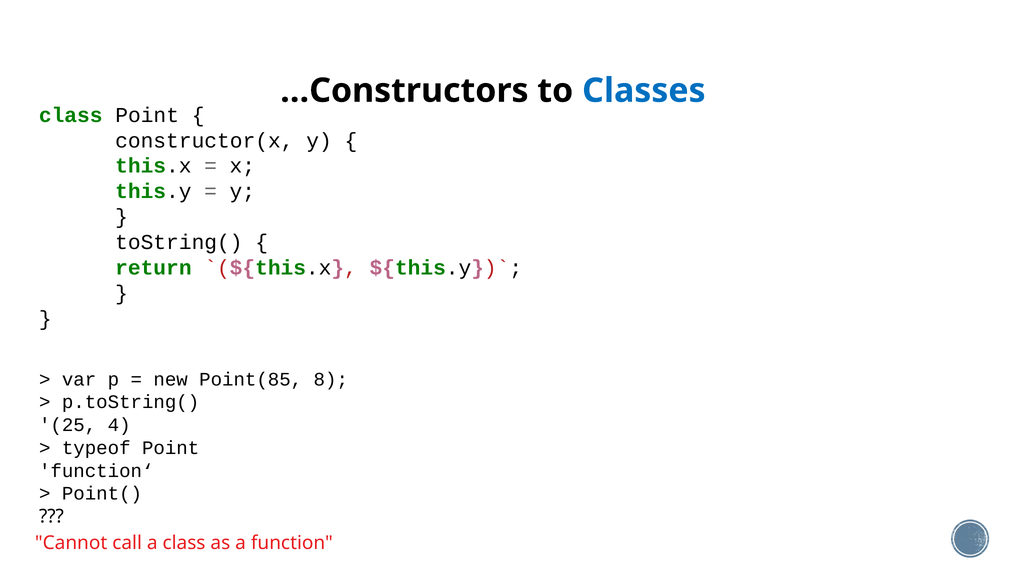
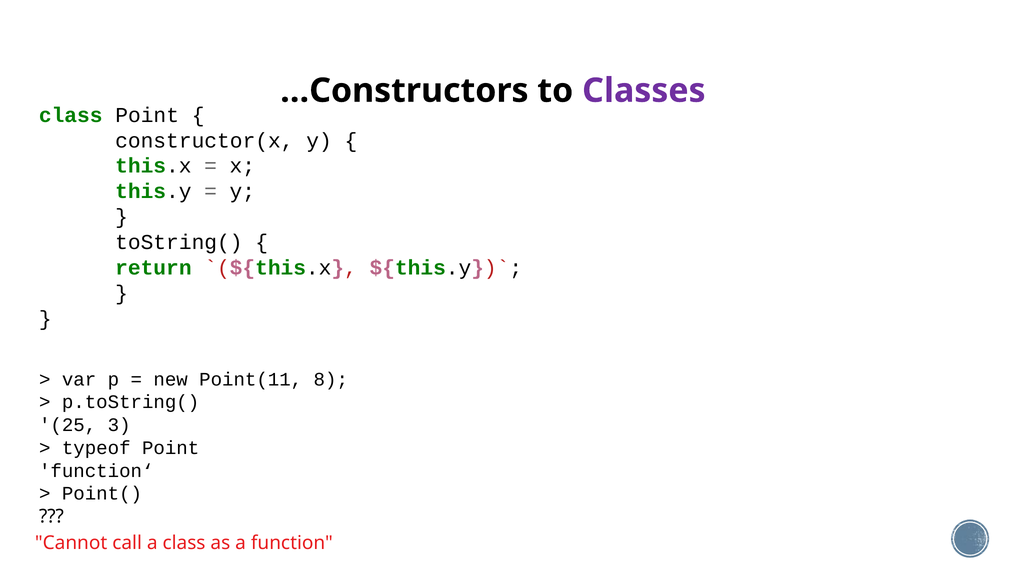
Classes colour: blue -> purple
Point(85: Point(85 -> Point(11
4: 4 -> 3
